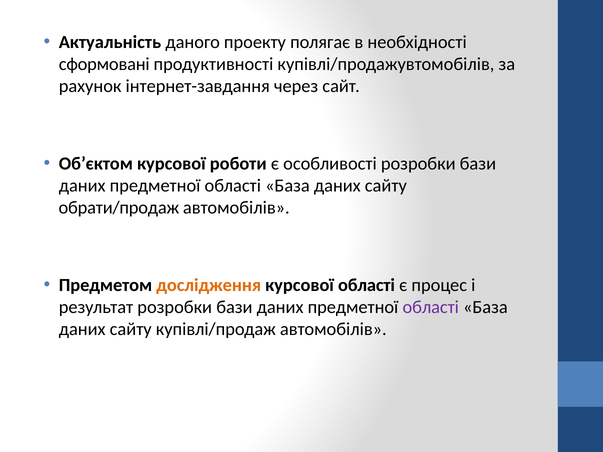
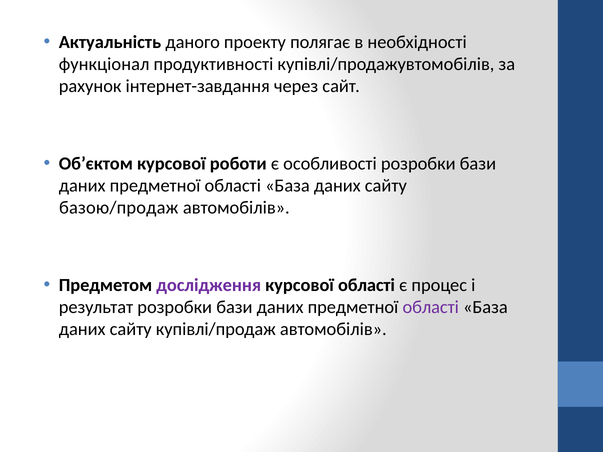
сформовані: сформовані -> функціонал
обрати/продаж: обрати/продаж -> базою/продаж
дослідження colour: orange -> purple
